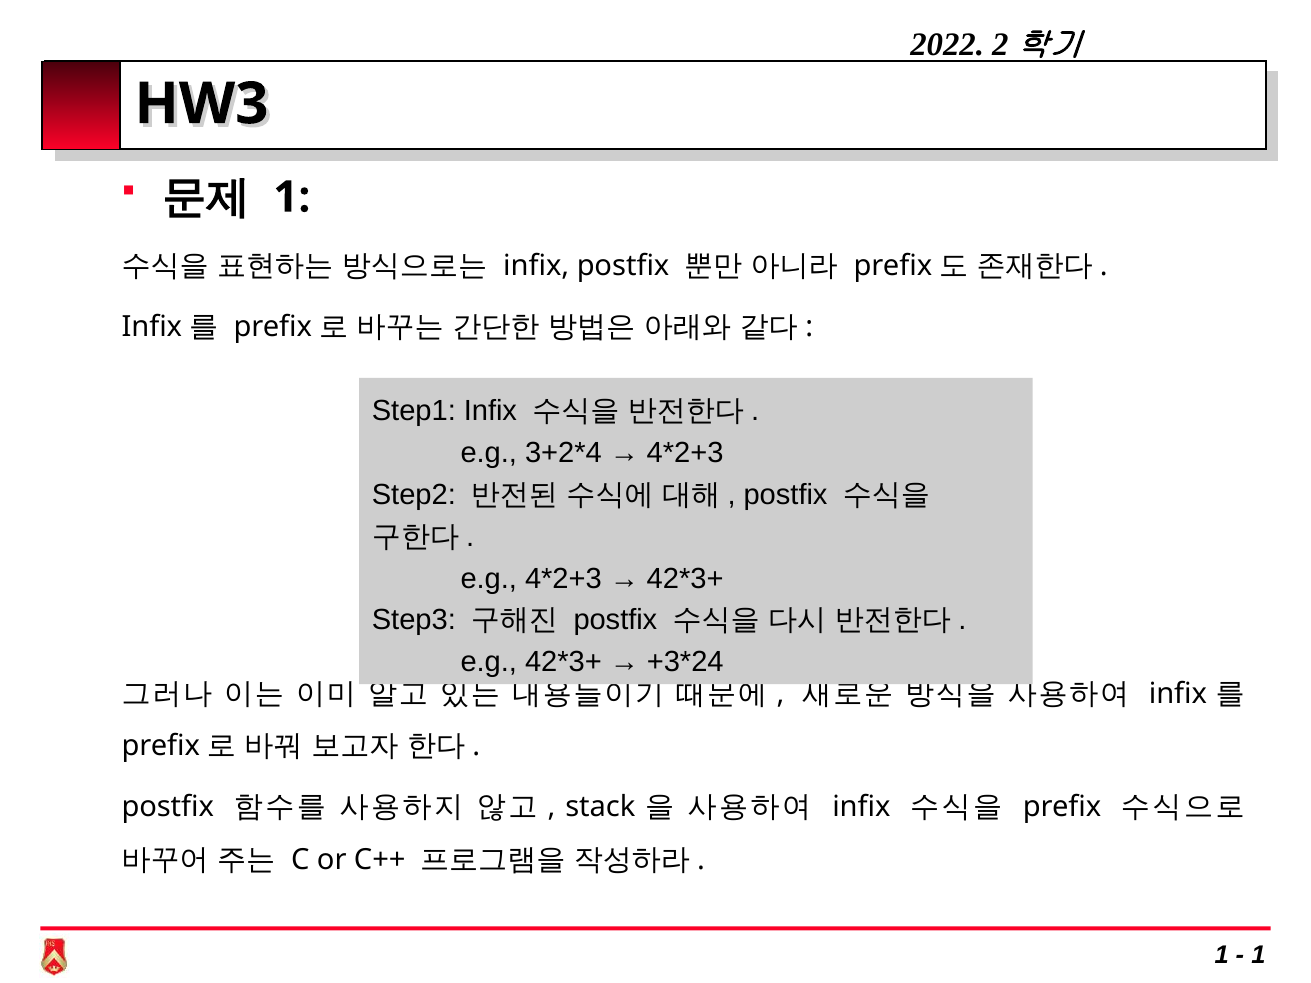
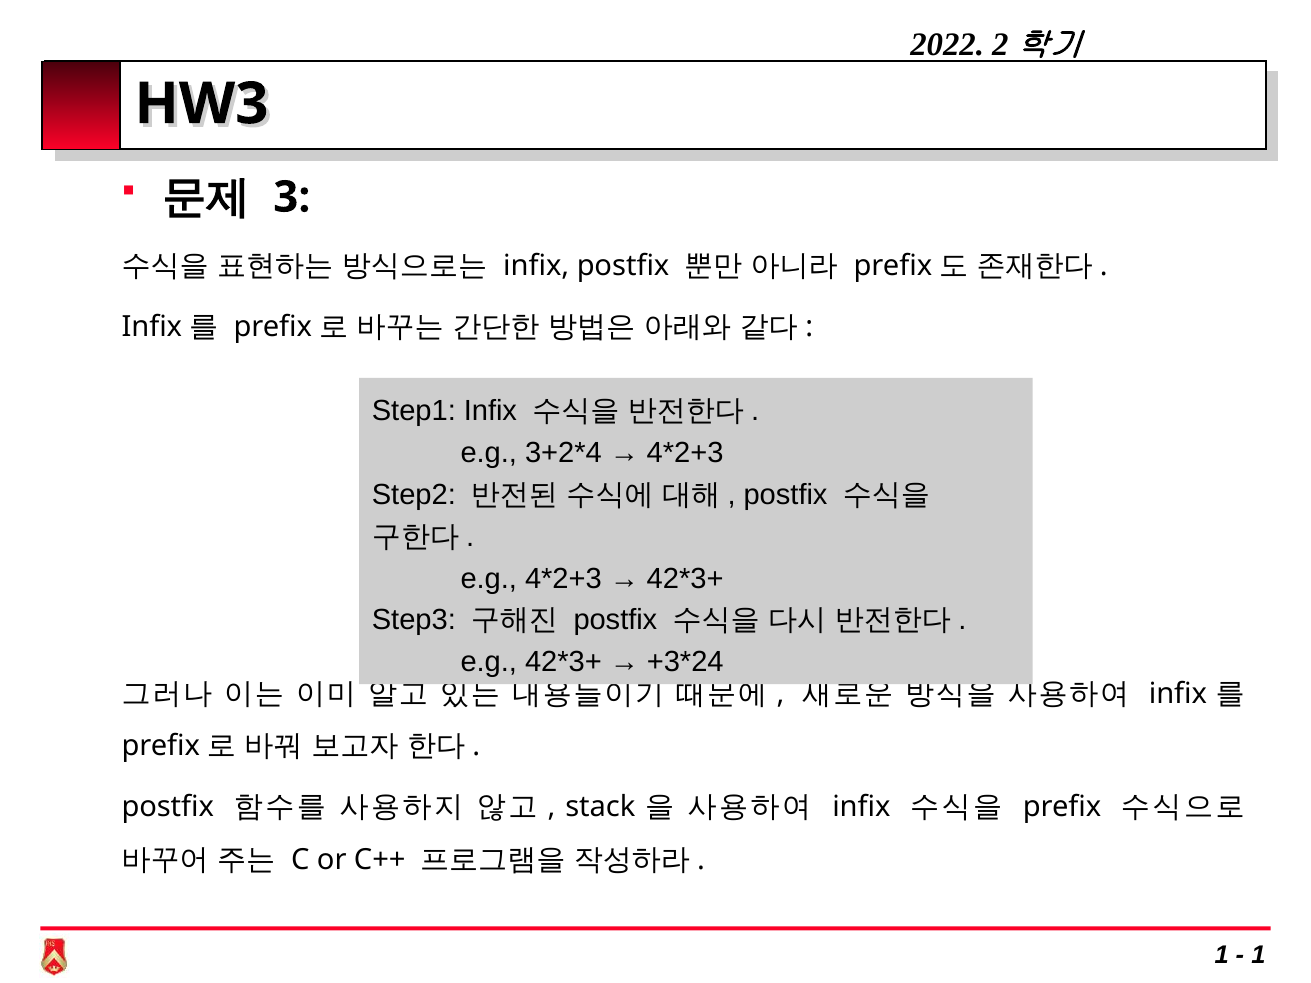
1 at (292, 197): 1 -> 3
